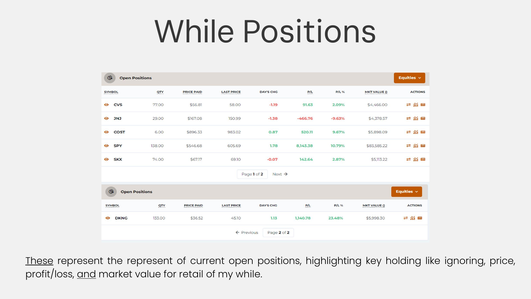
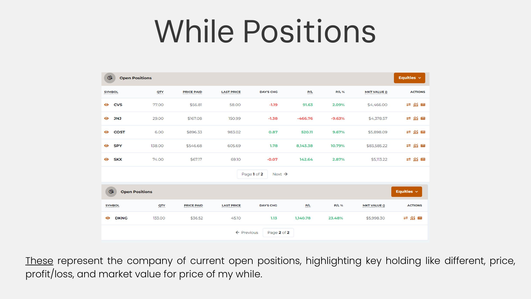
the represent: represent -> company
ignoring: ignoring -> different
and underline: present -> none
for retail: retail -> price
